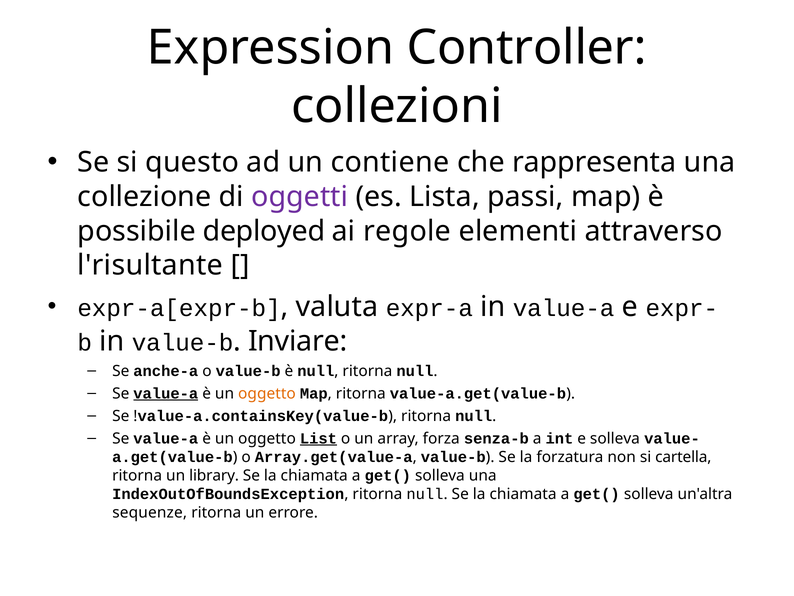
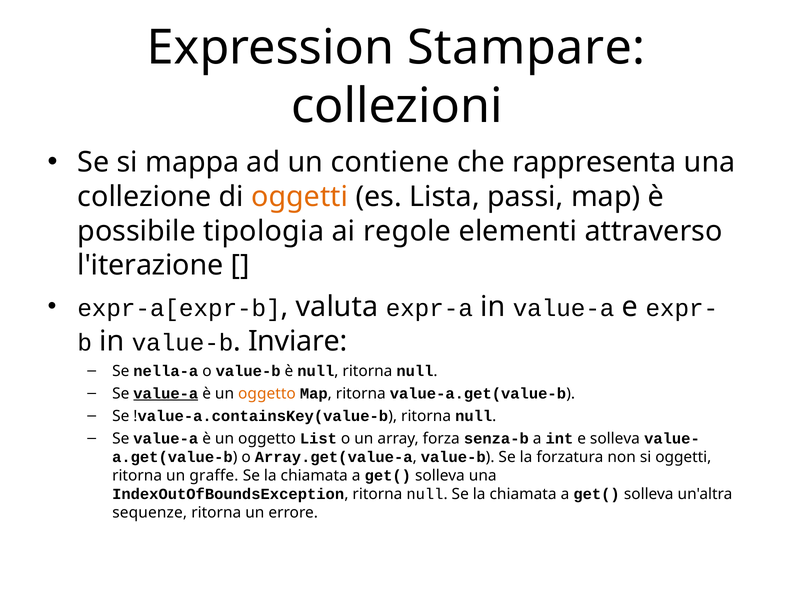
Controller: Controller -> Stampare
questo: questo -> mappa
oggetti at (300, 197) colour: purple -> orange
deployed: deployed -> tipologia
l'risultante: l'risultante -> l'iterazione
anche-a: anche-a -> nella-a
List underline: present -> none
si cartella: cartella -> oggetti
library: library -> graffe
